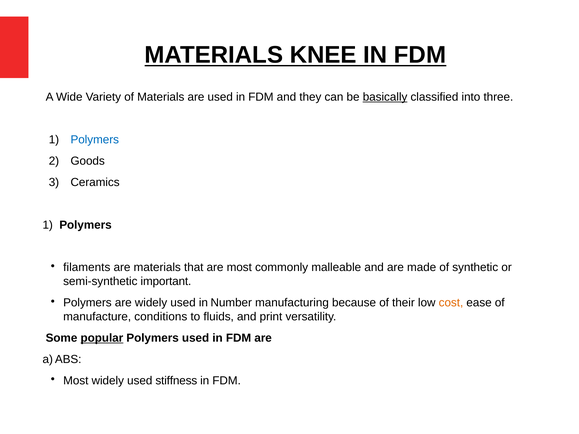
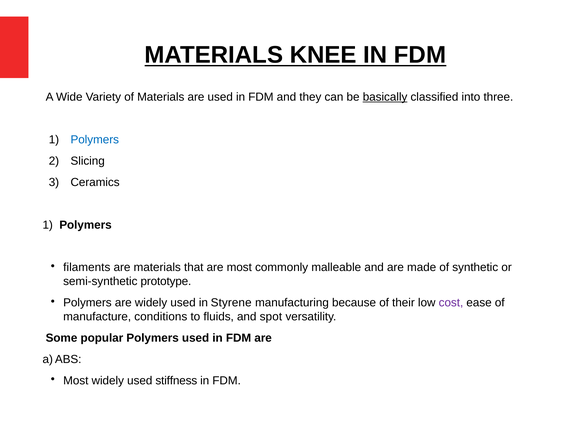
Goods: Goods -> Slicing
important: important -> prototype
Number: Number -> Styrene
cost colour: orange -> purple
print: print -> spot
popular underline: present -> none
